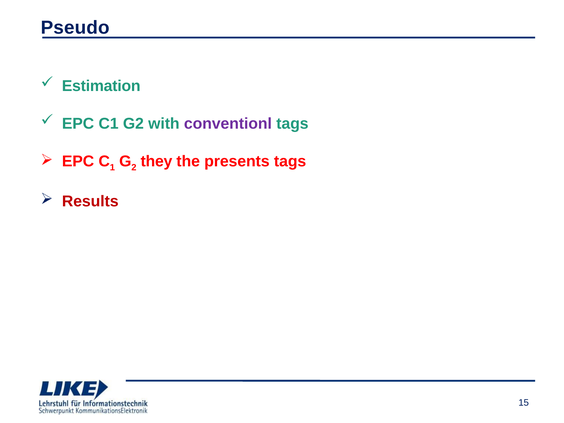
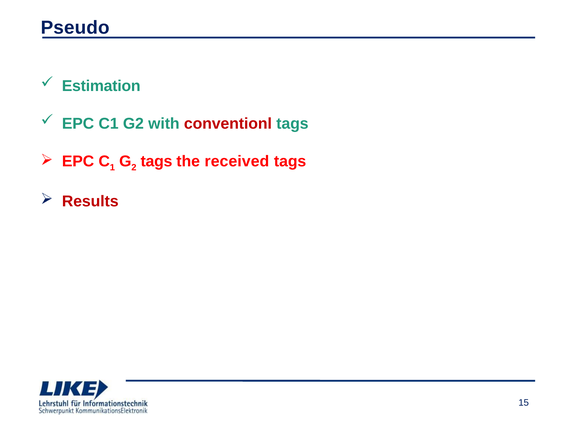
conventionl colour: purple -> red
they at (156, 161): they -> tags
presents: presents -> received
